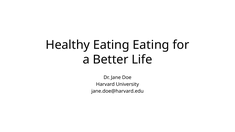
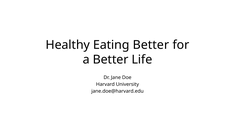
Eating Eating: Eating -> Better
